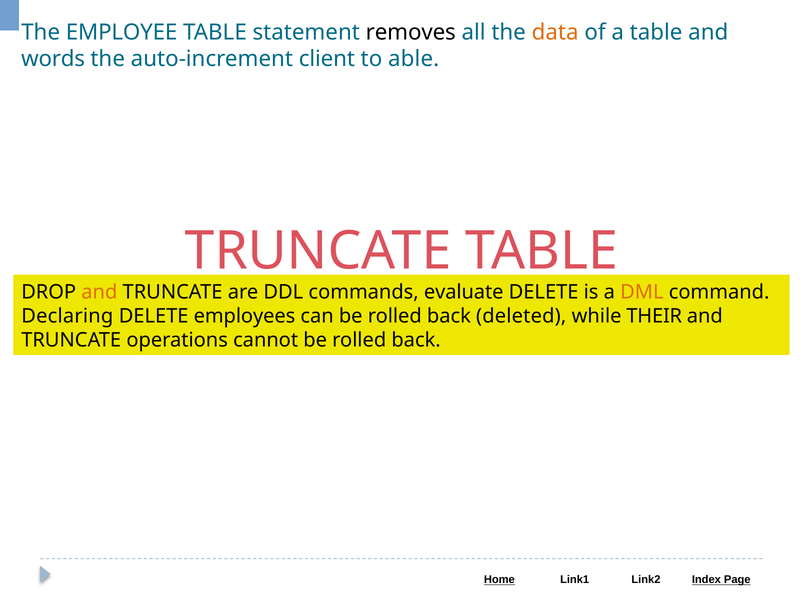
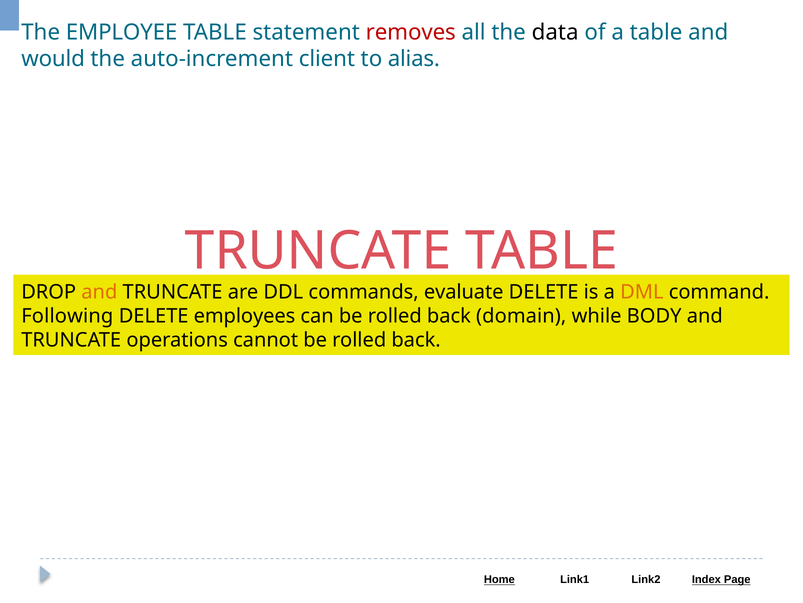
removes colour: black -> red
data colour: orange -> black
words: words -> would
able: able -> alias
Declaring: Declaring -> Following
deleted: deleted -> domain
THEIR: THEIR -> BODY
